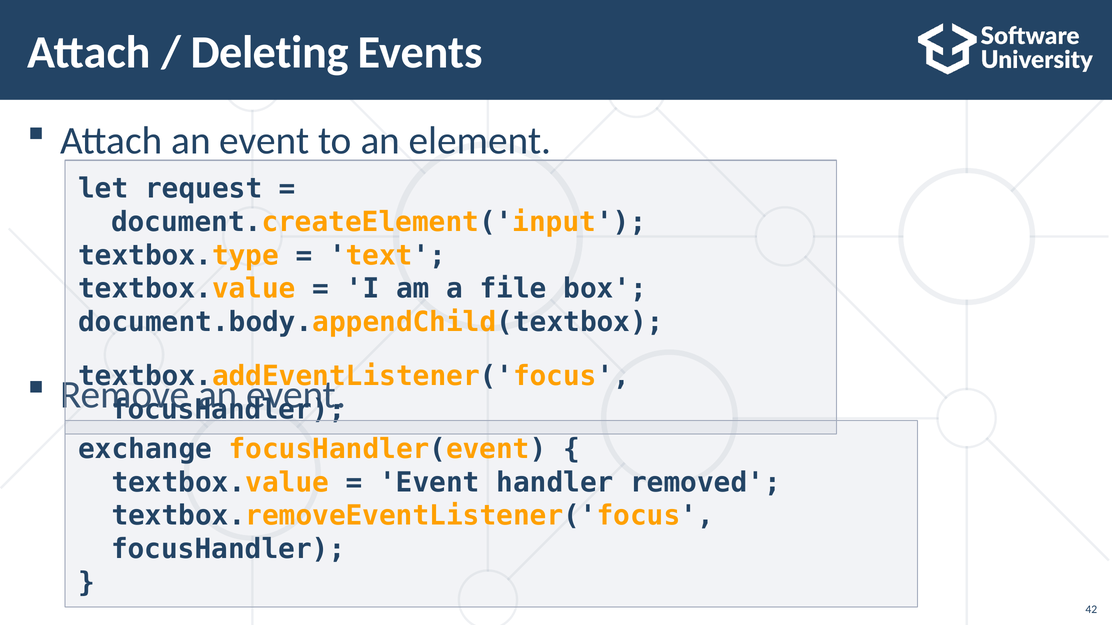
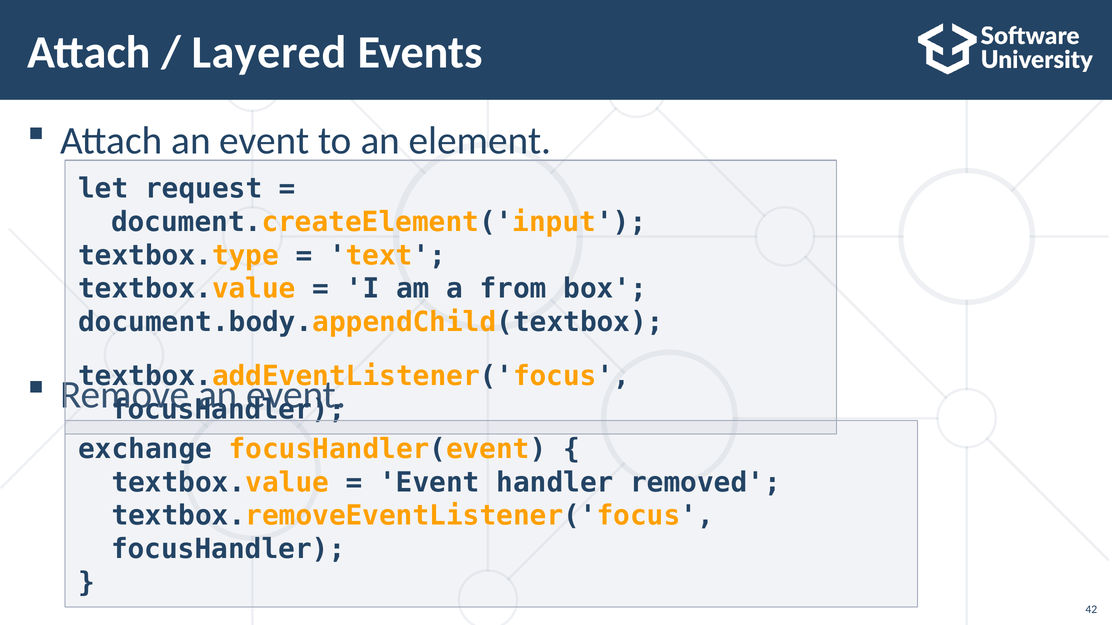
Deleting: Deleting -> Layered
file: file -> from
